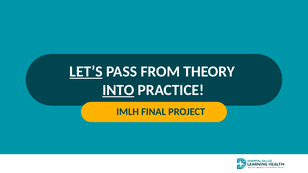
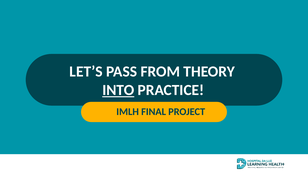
LET’S underline: present -> none
